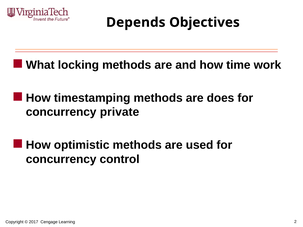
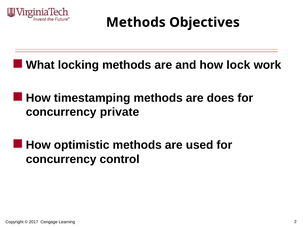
Depends at (136, 22): Depends -> Methods
time: time -> lock
